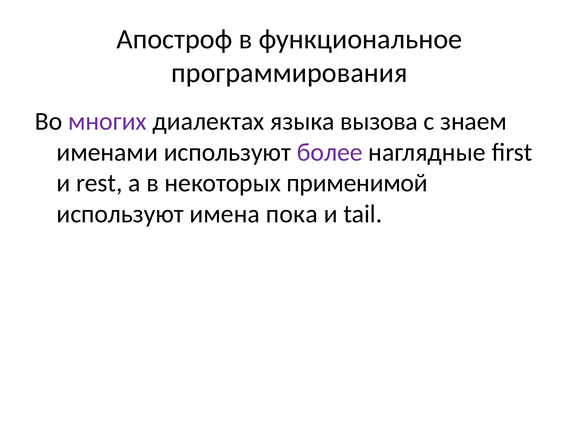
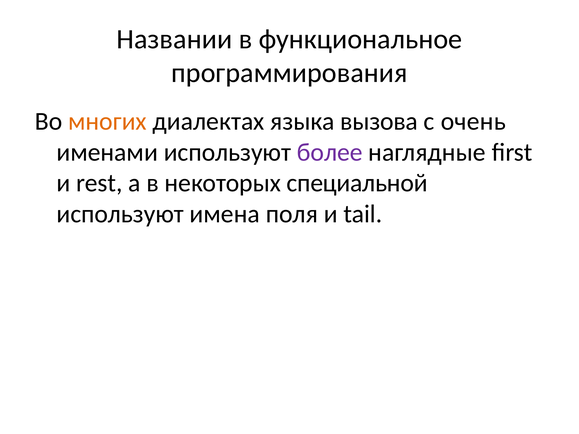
Апостроф: Апостроф -> Названии
многих colour: purple -> orange
знаем: знаем -> очень
применимой: применимой -> специальной
пока: пока -> поля
